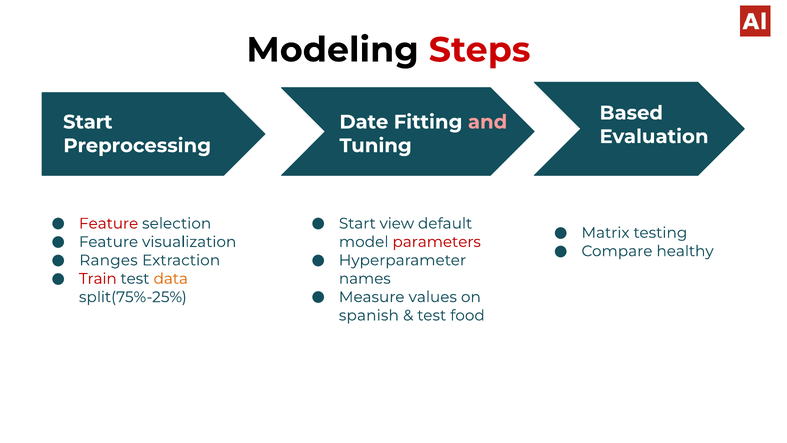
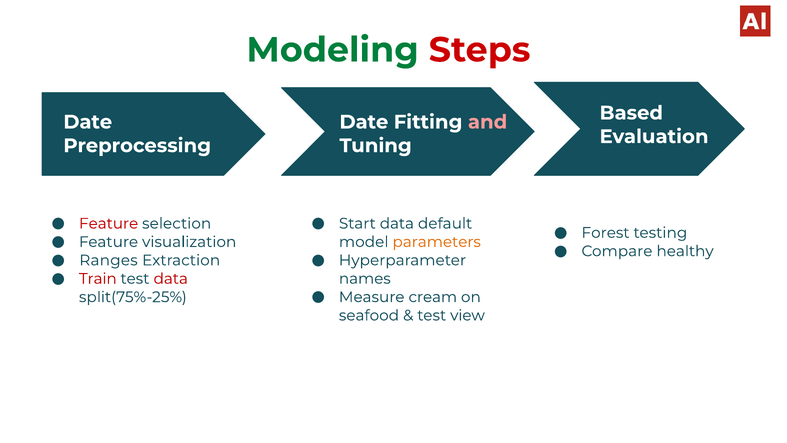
Modeling colour: black -> green
Start at (88, 122): Start -> Date
Start view: view -> data
Matrix: Matrix -> Forest
parameters colour: red -> orange
data at (171, 279) colour: orange -> red
values: values -> cream
spanish: spanish -> seafood
food: food -> view
